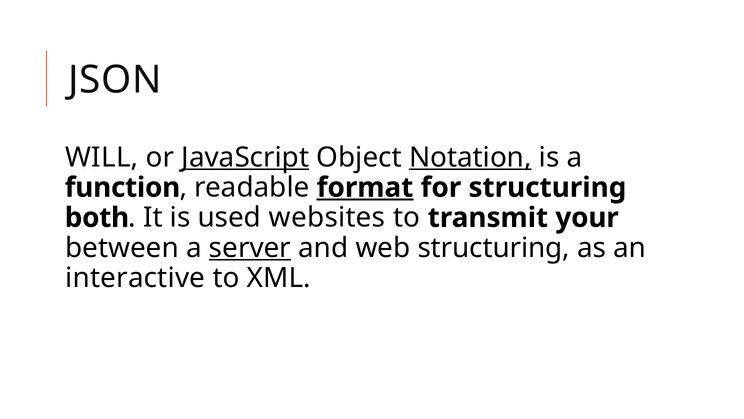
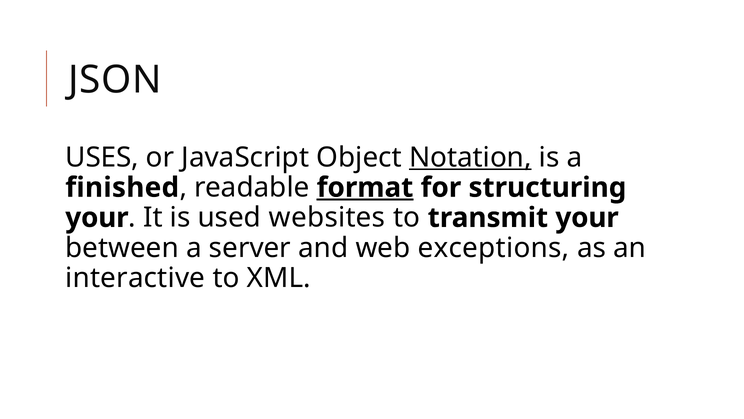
WILL: WILL -> USES
JavaScript underline: present -> none
function: function -> finished
both at (97, 217): both -> your
server underline: present -> none
web structuring: structuring -> exceptions
